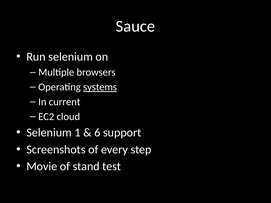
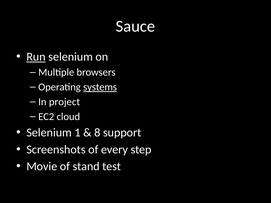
Run underline: none -> present
current: current -> project
6: 6 -> 8
